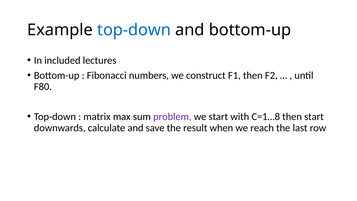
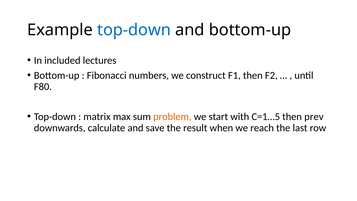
problem colour: purple -> orange
C=1…8: C=1…8 -> C=1…5
then start: start -> prev
